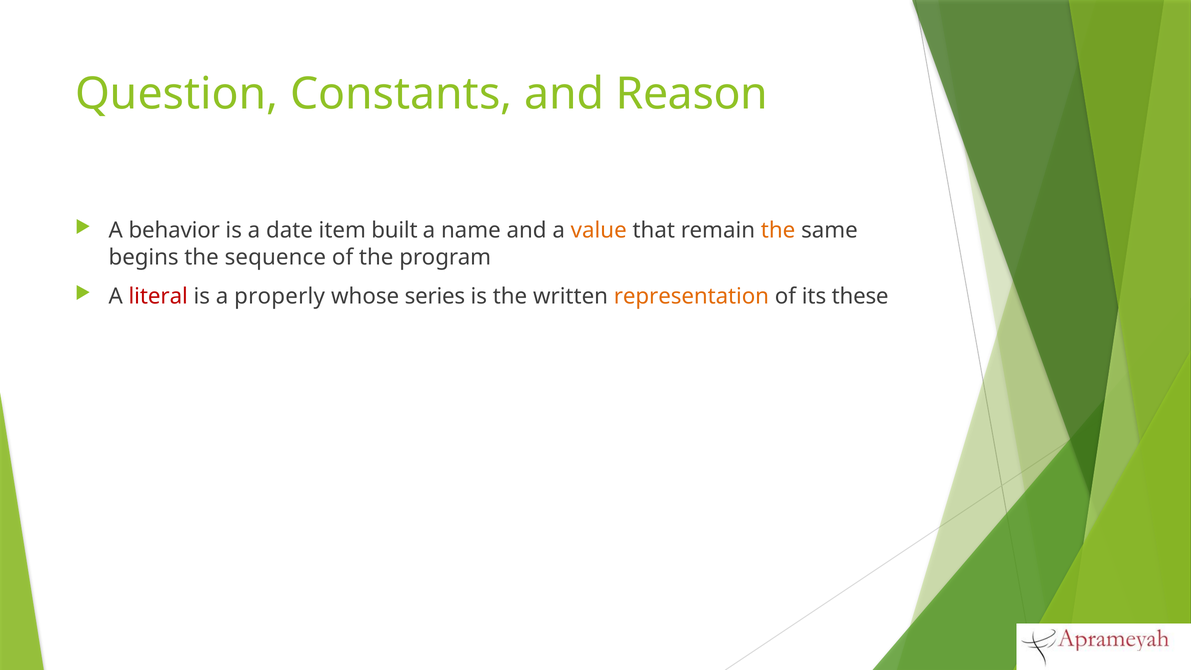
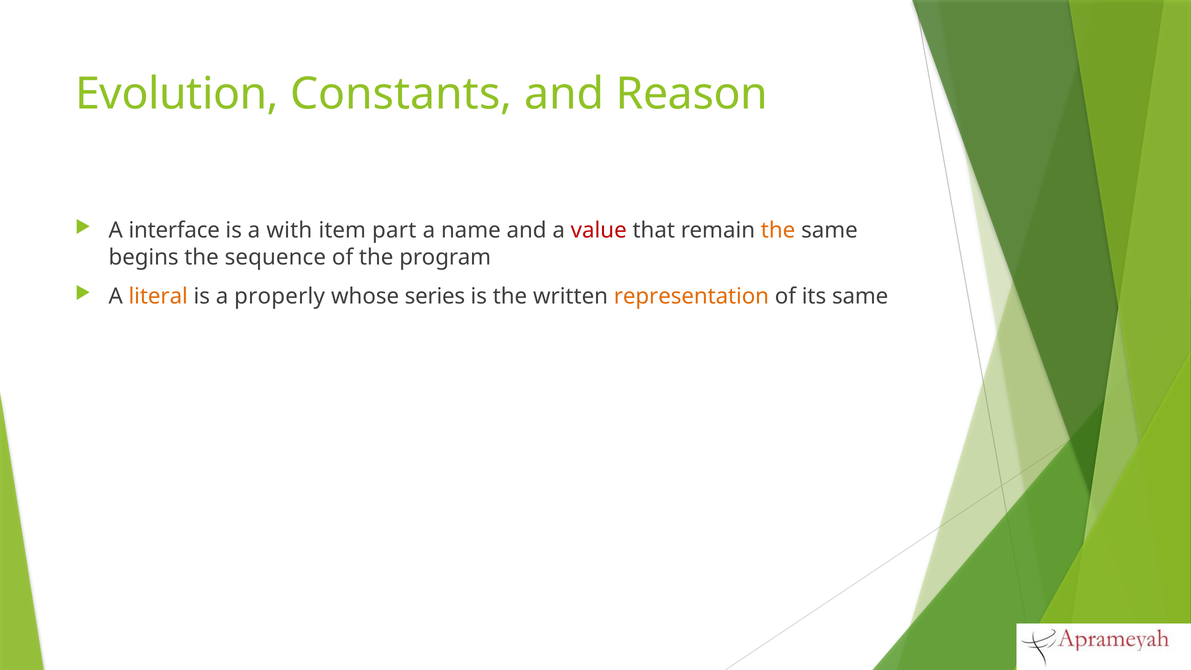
Question: Question -> Evolution
behavior: behavior -> interface
date: date -> with
built: built -> part
value colour: orange -> red
literal colour: red -> orange
its these: these -> same
